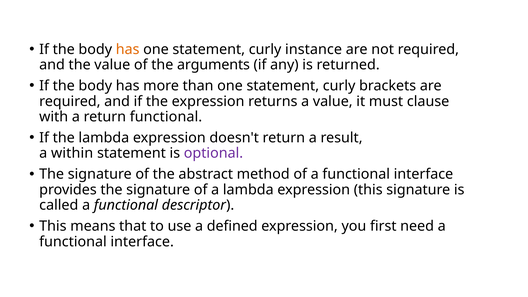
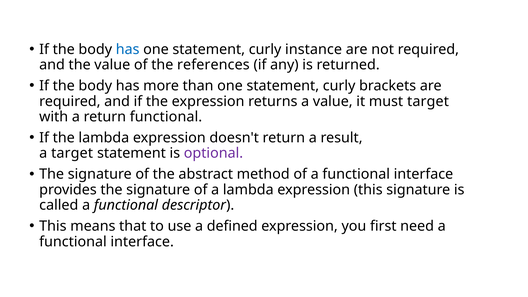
has at (128, 49) colour: orange -> blue
arguments: arguments -> references
must clause: clause -> target
a within: within -> target
